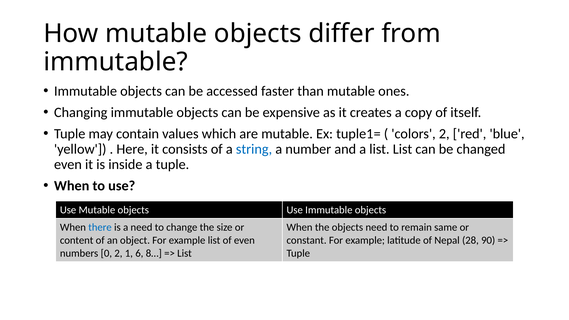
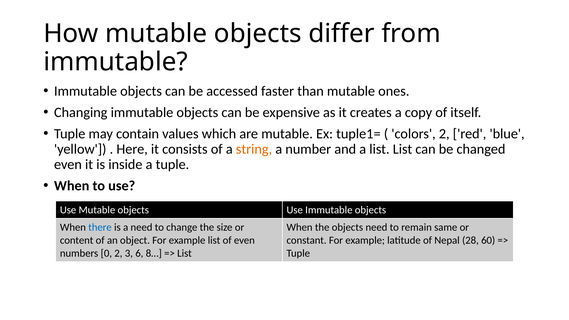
string colour: blue -> orange
90: 90 -> 60
1: 1 -> 3
